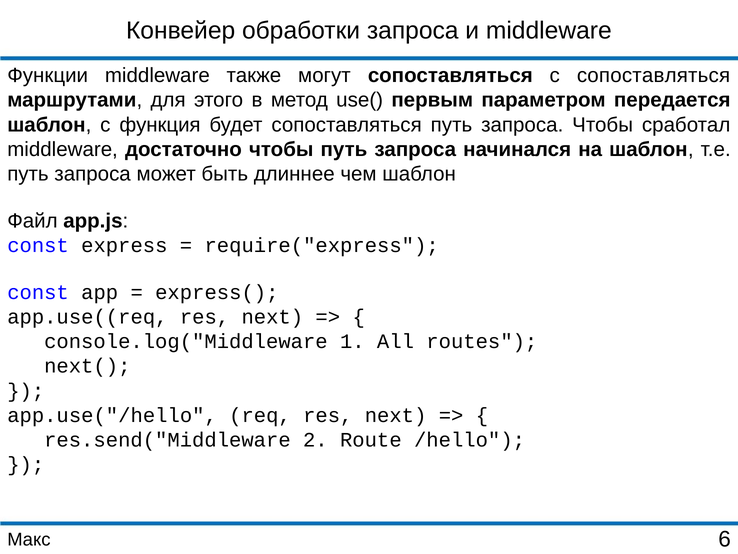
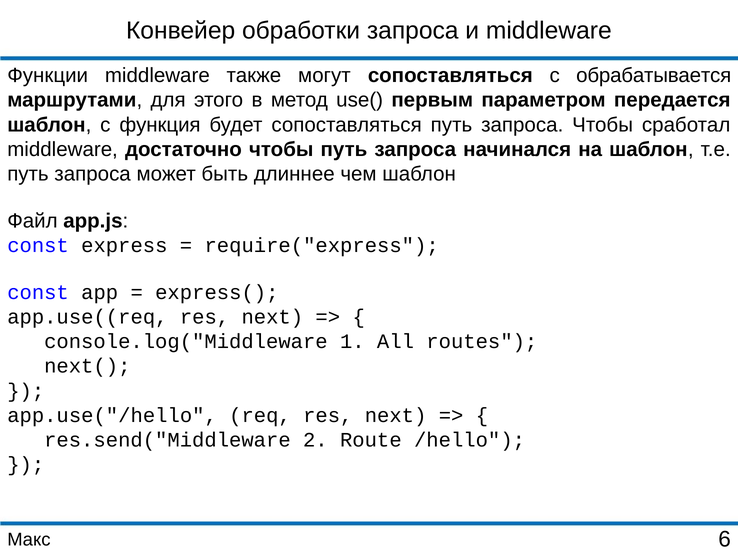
с сопоставляться: сопоставляться -> обрабатывается
